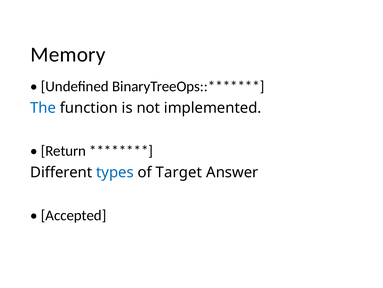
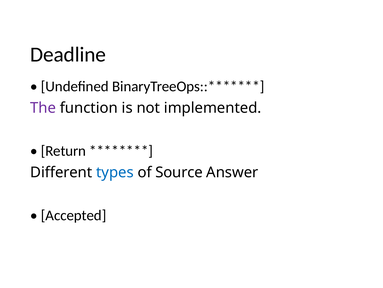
Memory: Memory -> Deadline
The colour: blue -> purple
Target: Target -> Source
